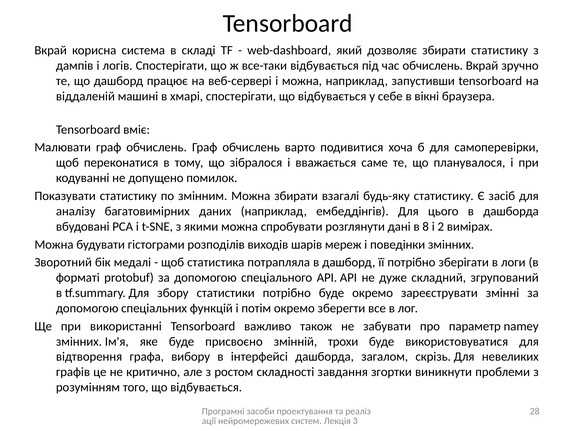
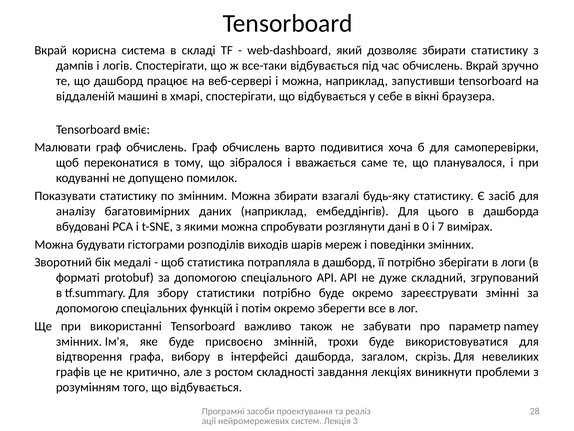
8: 8 -> 0
2: 2 -> 7
згортки: згортки -> лекціях
